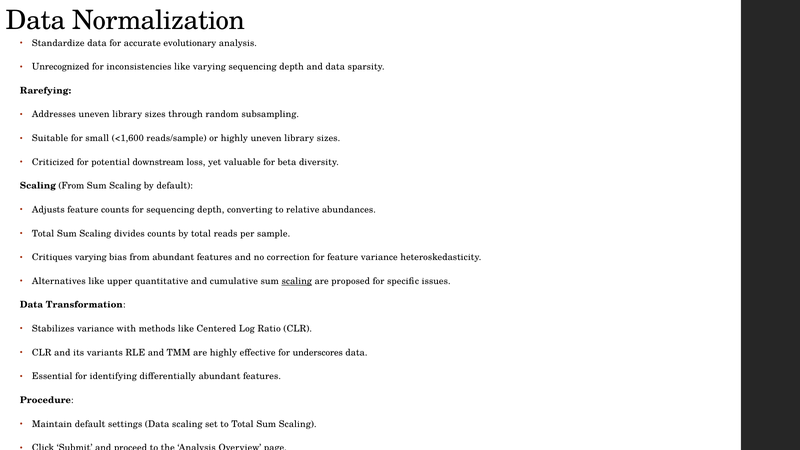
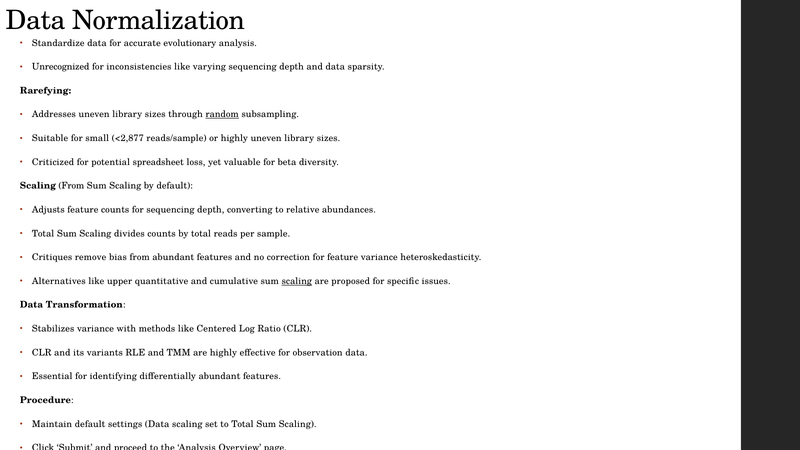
random underline: none -> present
<1,600: <1,600 -> <2,877
downstream: downstream -> spreadsheet
Critiques varying: varying -> remove
underscores: underscores -> observation
